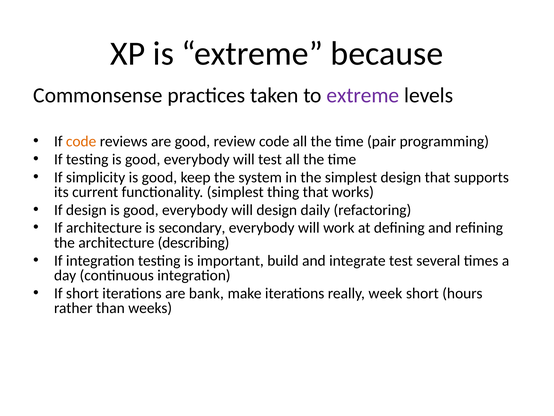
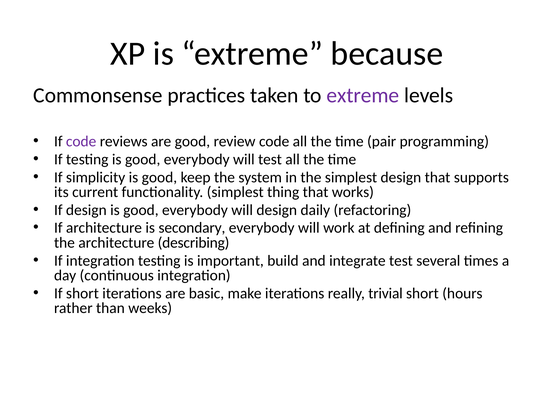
code at (81, 141) colour: orange -> purple
bank: bank -> basic
week: week -> trivial
